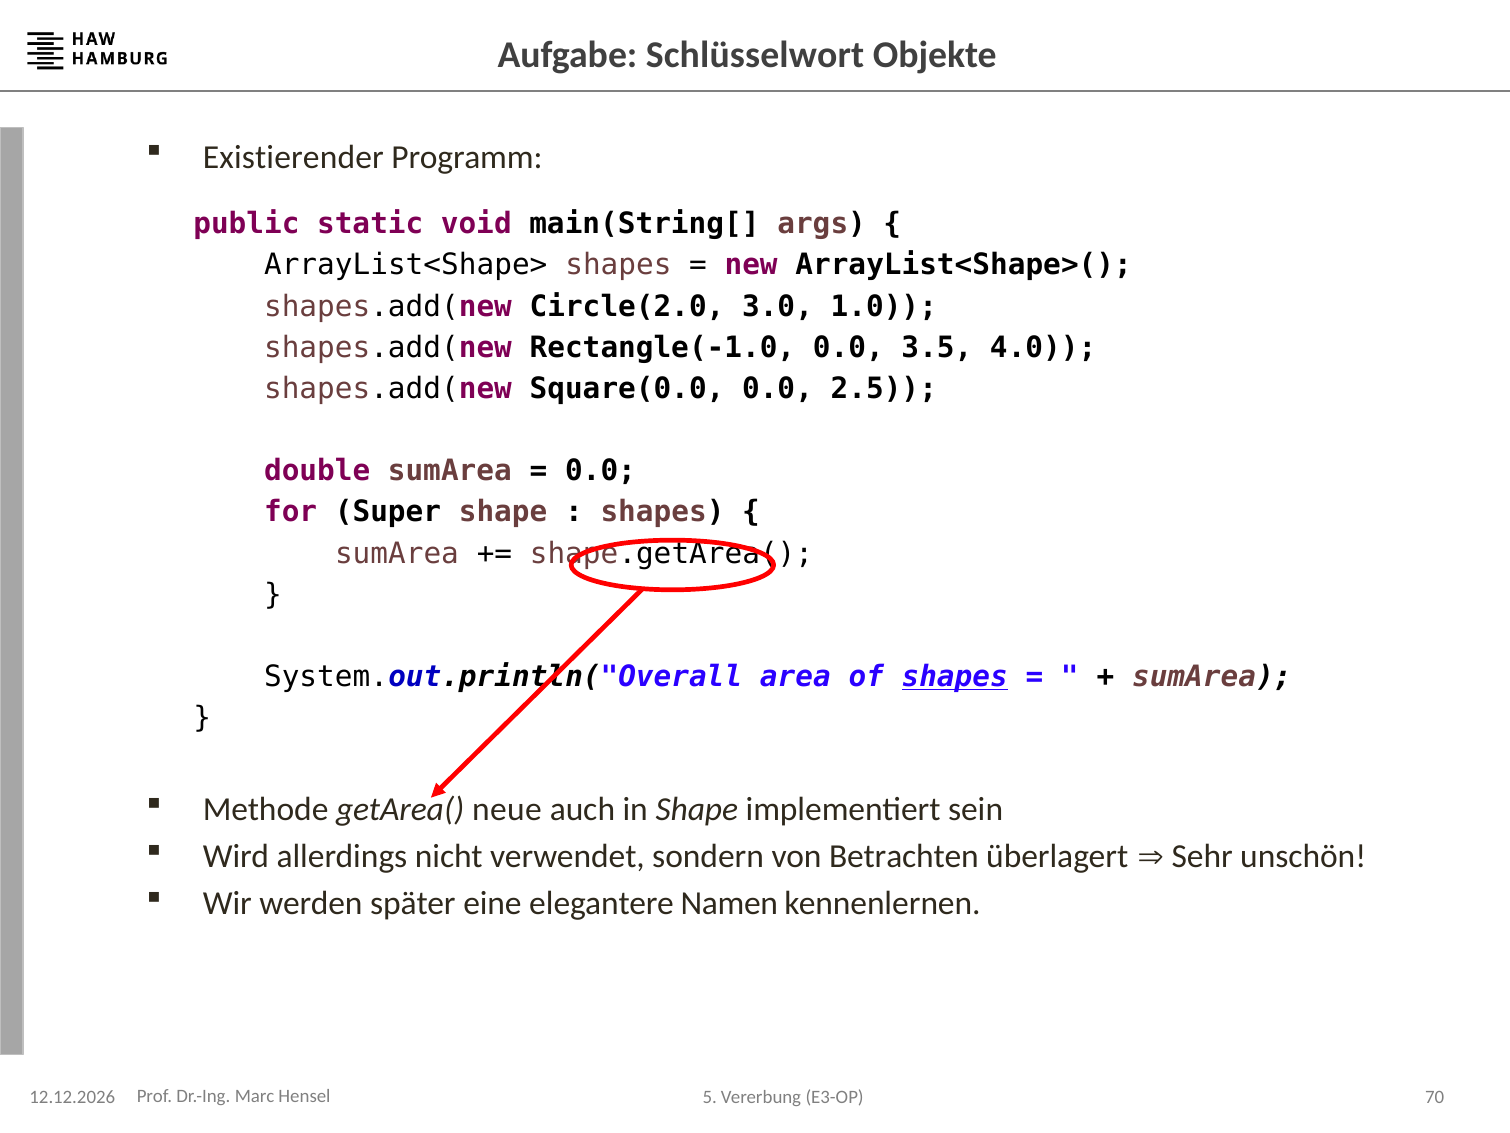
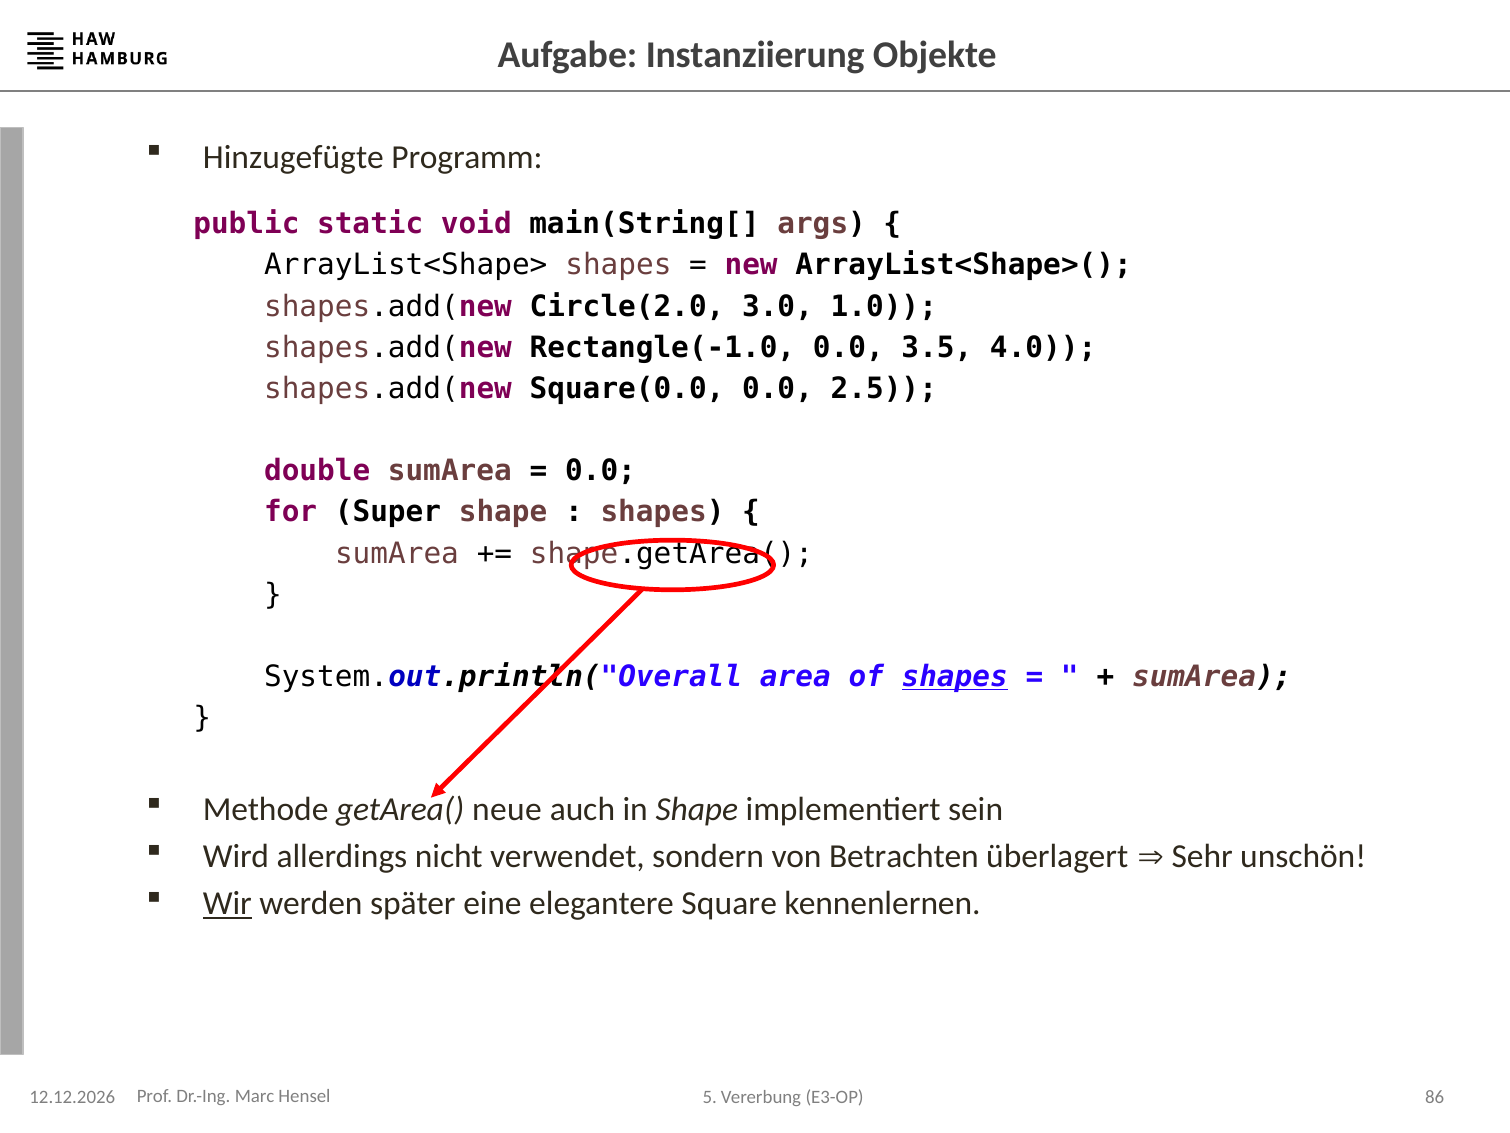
Schlüsselwort: Schlüsselwort -> Instanziierung
Existierender: Existierender -> Hinzugefügte
Wir underline: none -> present
Namen: Namen -> Square
70: 70 -> 86
